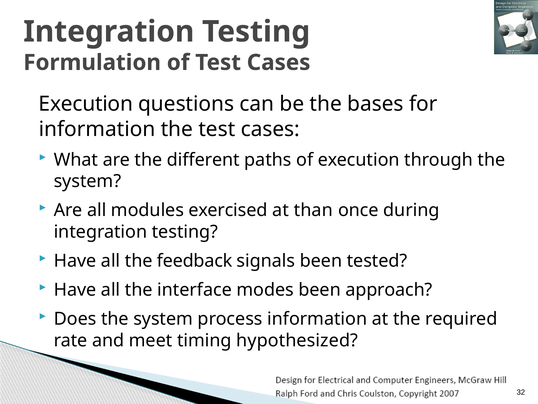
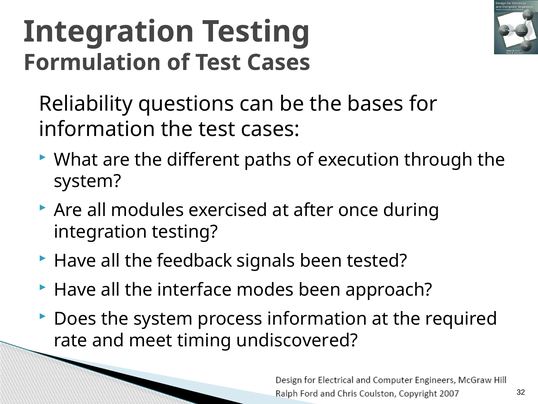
Execution at (86, 104): Execution -> Reliability
than: than -> after
hypothesized: hypothesized -> undiscovered
